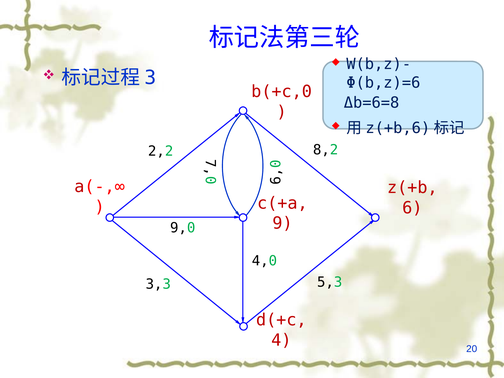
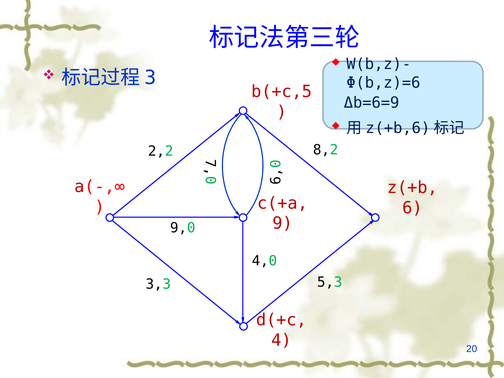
b(+c,0: b(+c,0 -> b(+c,5
Δb=6=8: Δb=6=8 -> Δb=6=9
